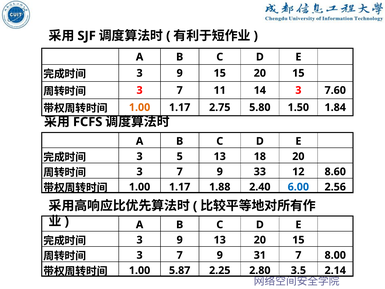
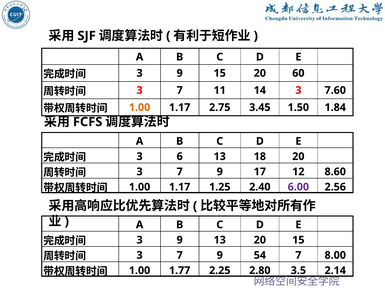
15 20 15: 15 -> 60
5.80: 5.80 -> 3.45
5: 5 -> 6
33: 33 -> 17
1.88: 1.88 -> 1.25
6.00 colour: blue -> purple
31: 31 -> 54
5.87: 5.87 -> 1.77
